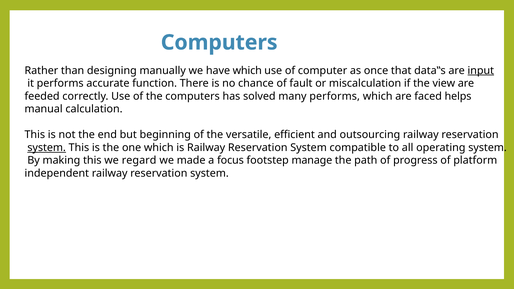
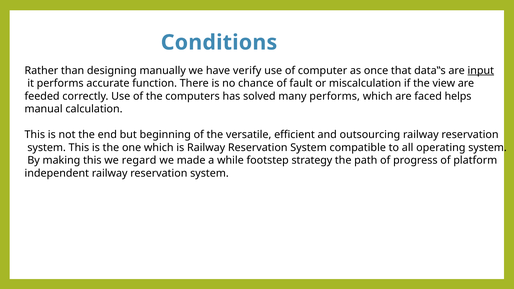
Computers at (219, 43): Computers -> Conditions
have which: which -> verify
system at (47, 148) underline: present -> none
focus: focus -> while
manage: manage -> strategy
